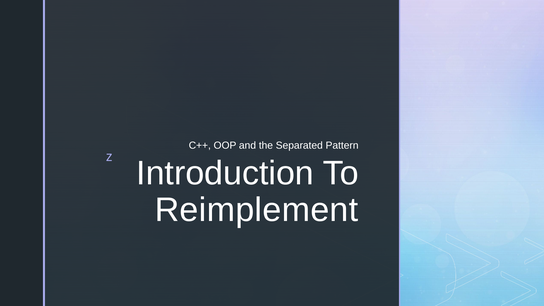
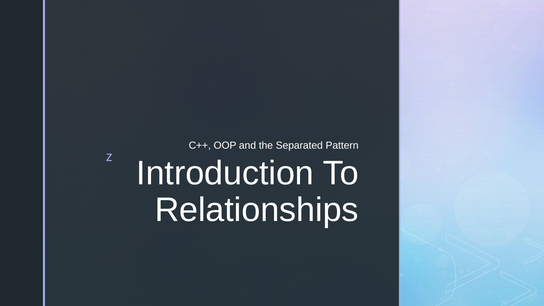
Reimplement: Reimplement -> Relationships
